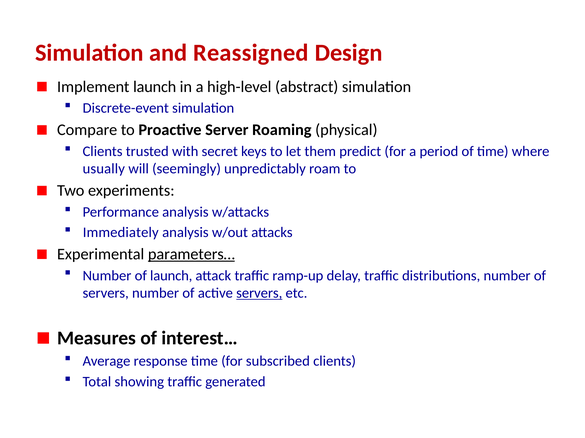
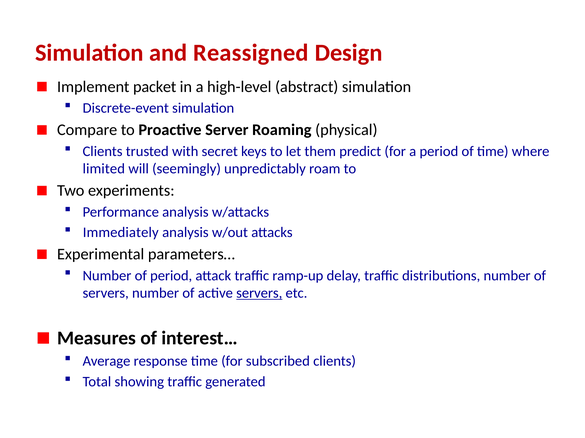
Implement launch: launch -> packet
usually: usually -> limited
parameters… underline: present -> none
of launch: launch -> period
